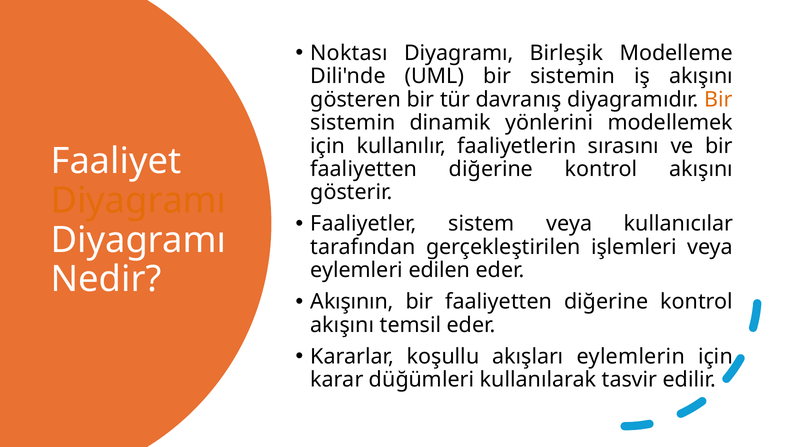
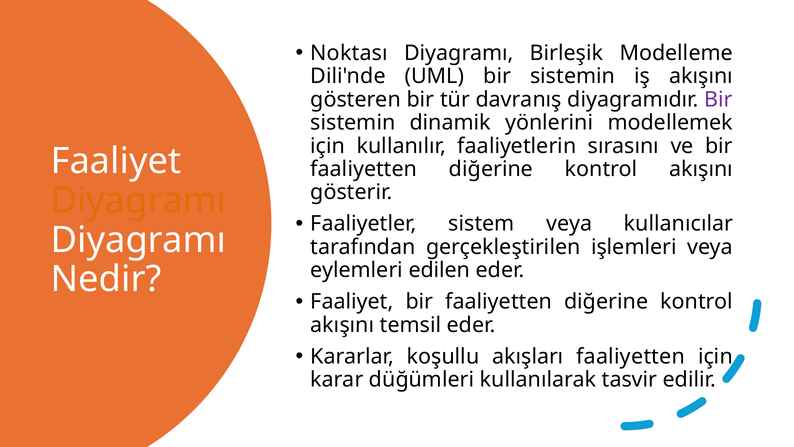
Bir at (719, 99) colour: orange -> purple
Akışının at (352, 302): Akışının -> Faaliyet
akışları eylemlerin: eylemlerin -> faaliyetten
